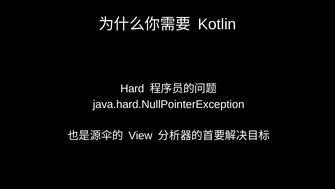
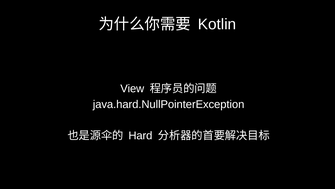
Hard: Hard -> View
View: View -> Hard
